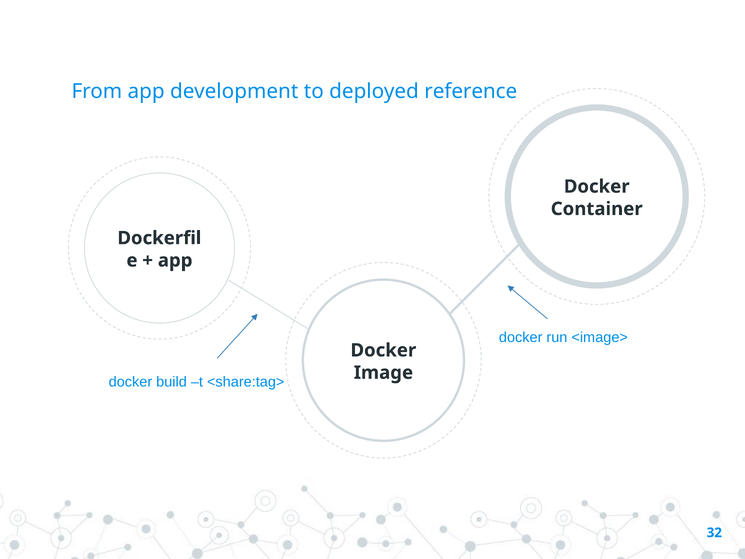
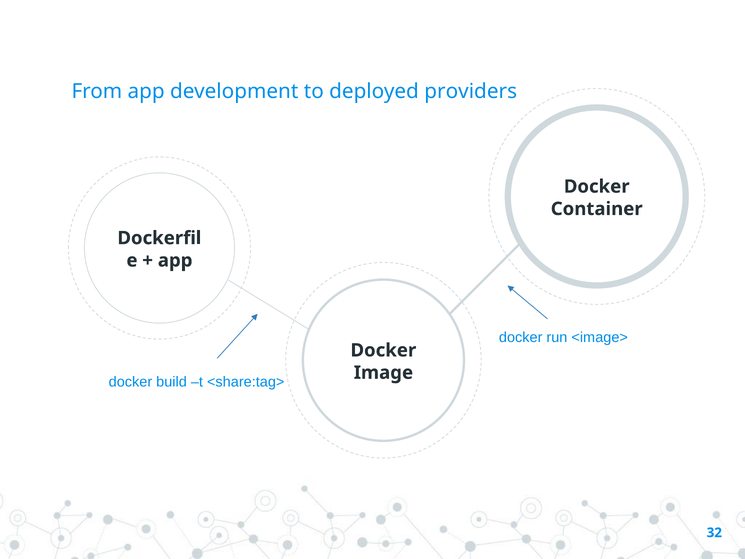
reference: reference -> providers
